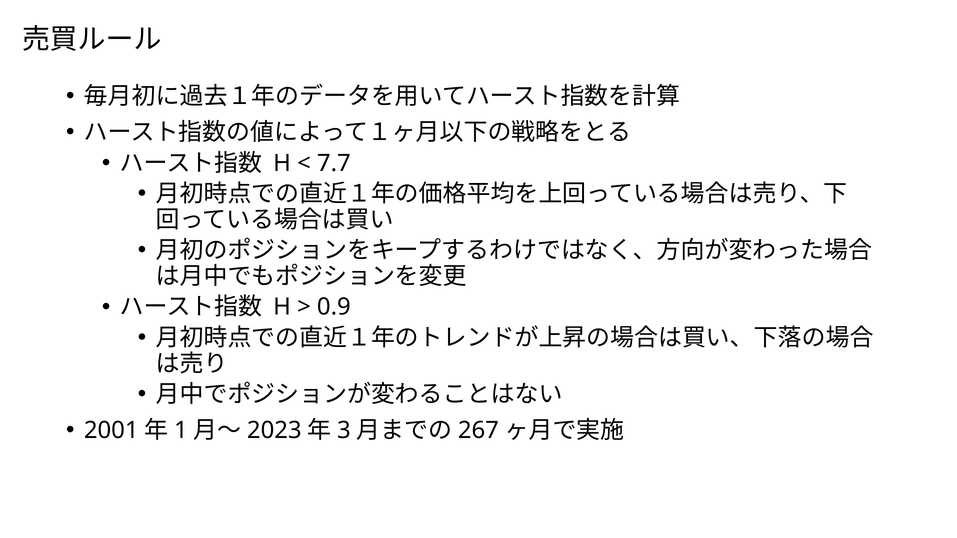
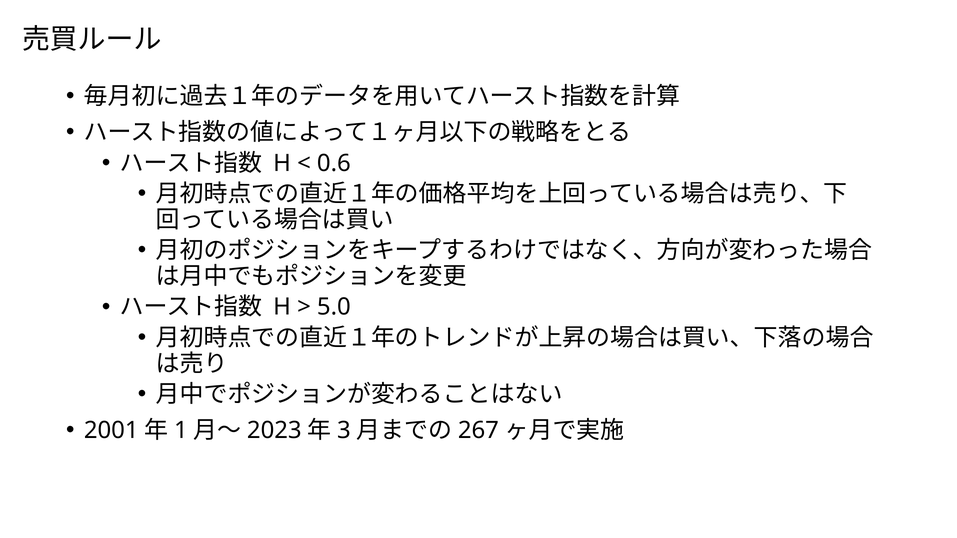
7.7: 7.7 -> 0.6
0.9: 0.9 -> 5.0
